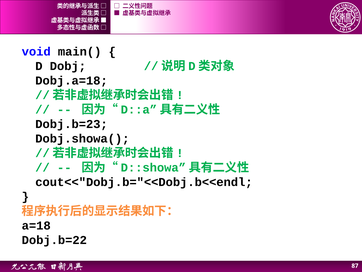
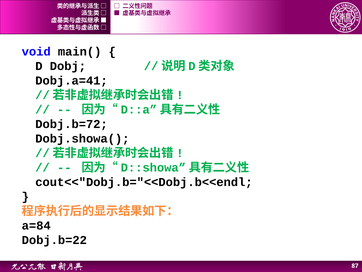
Dobj.a=18: Dobj.a=18 -> Dobj.a=41
Dobj.b=23: Dobj.b=23 -> Dobj.b=72
a=18: a=18 -> a=84
